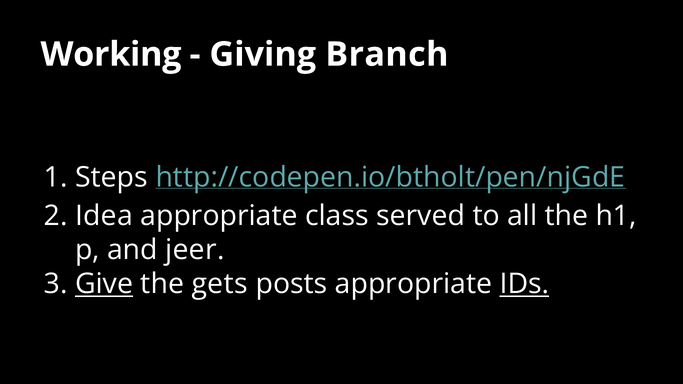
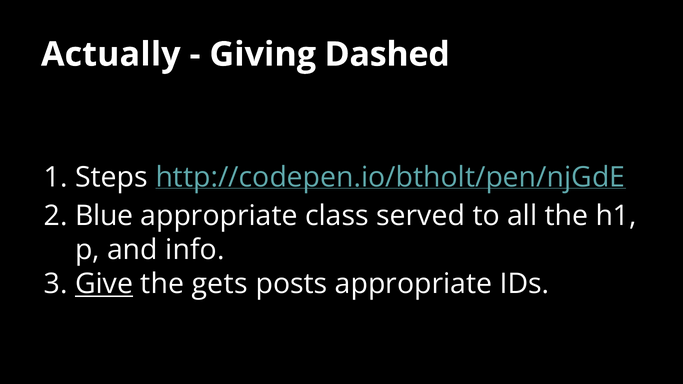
Working: Working -> Actually
Branch: Branch -> Dashed
Idea: Idea -> Blue
jeer: jeer -> info
IDs underline: present -> none
